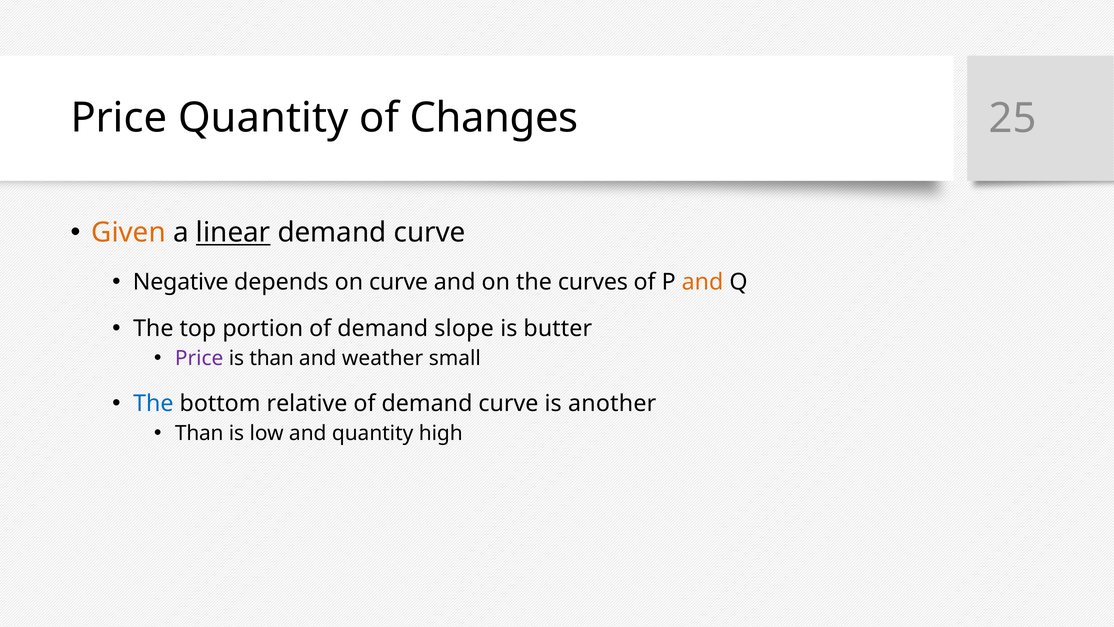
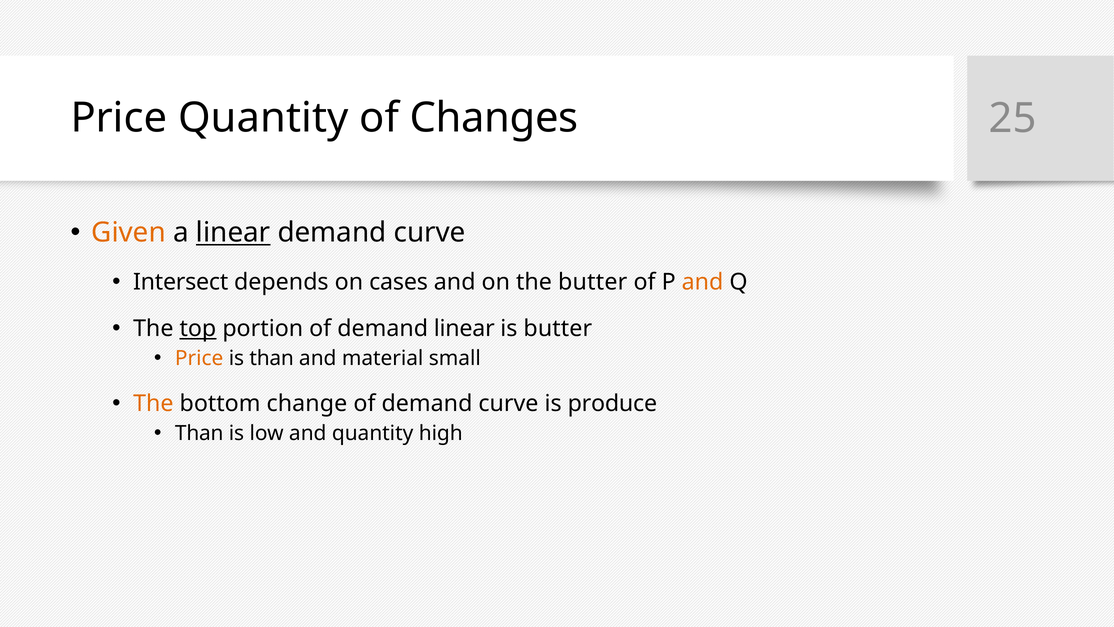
Negative: Negative -> Intersect
on curve: curve -> cases
the curves: curves -> butter
top underline: none -> present
demand slope: slope -> linear
Price at (199, 358) colour: purple -> orange
weather: weather -> material
The at (153, 403) colour: blue -> orange
relative: relative -> change
another: another -> produce
